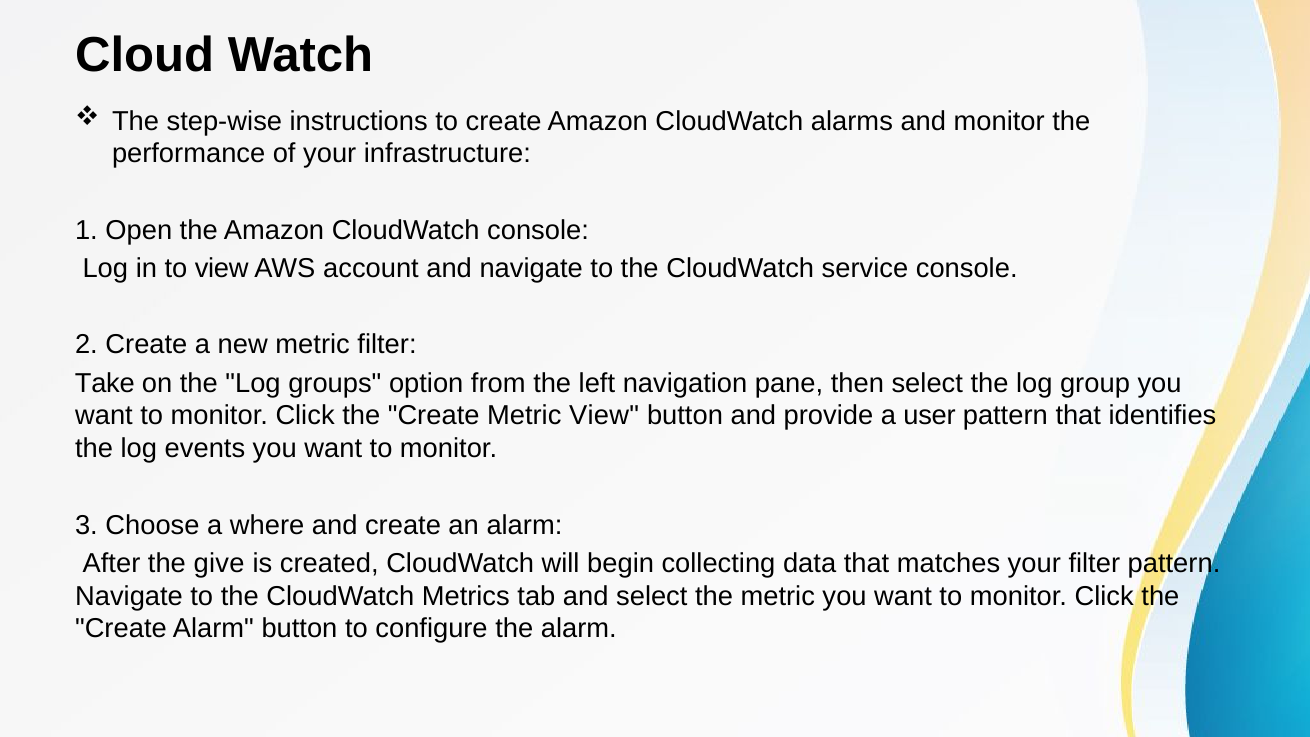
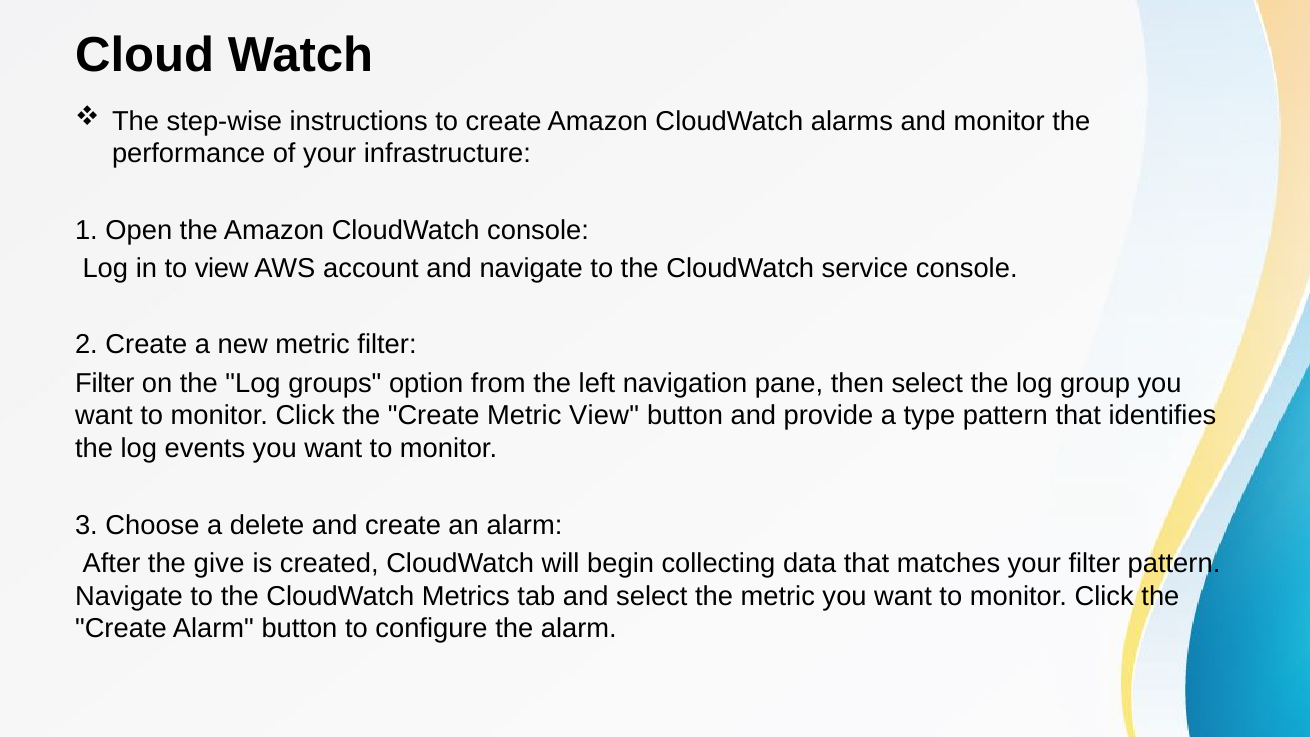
Take at (105, 383): Take -> Filter
user: user -> type
where: where -> delete
